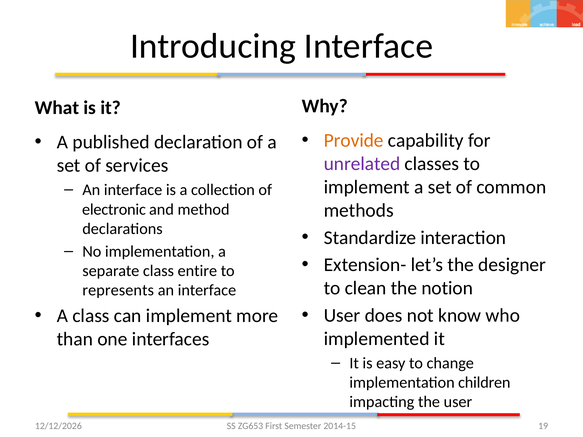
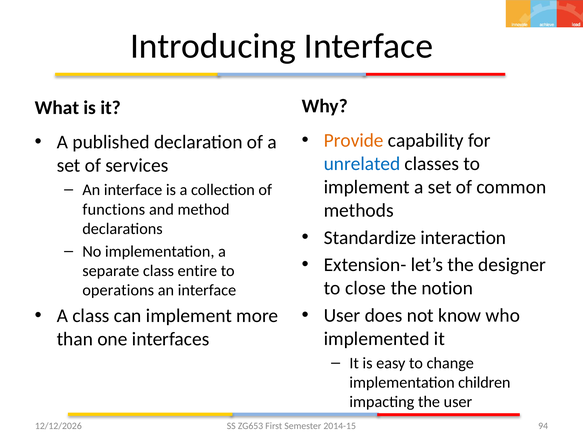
unrelated colour: purple -> blue
electronic: electronic -> functions
clean: clean -> close
represents: represents -> operations
19: 19 -> 94
